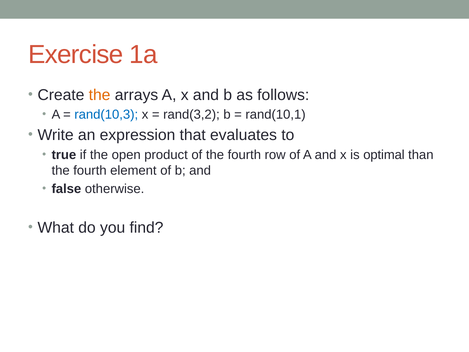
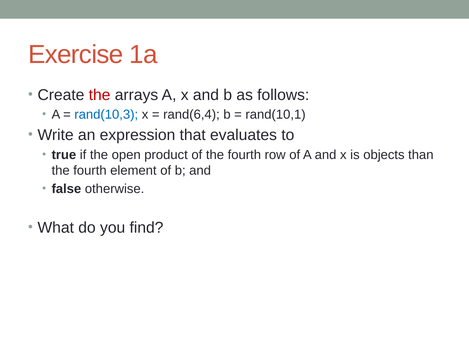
the at (100, 95) colour: orange -> red
rand(3,2: rand(3,2 -> rand(6,4
optimal: optimal -> objects
